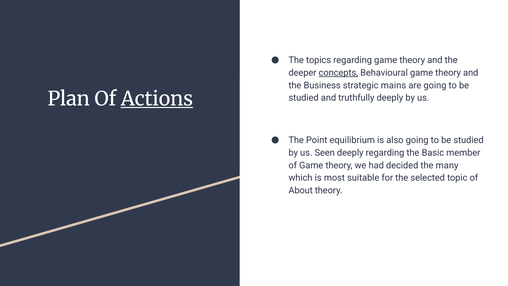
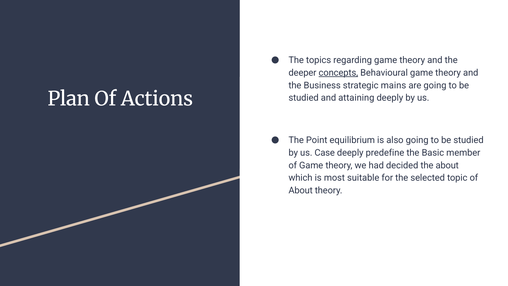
truthfully: truthfully -> attaining
Actions underline: present -> none
Seen: Seen -> Case
deeply regarding: regarding -> predefine
the many: many -> about
